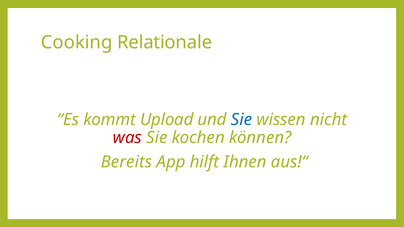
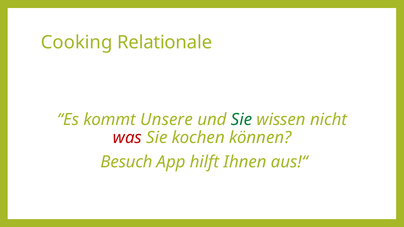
Upload: Upload -> Unsere
Sie at (242, 120) colour: blue -> green
Bereits: Bereits -> Besuch
